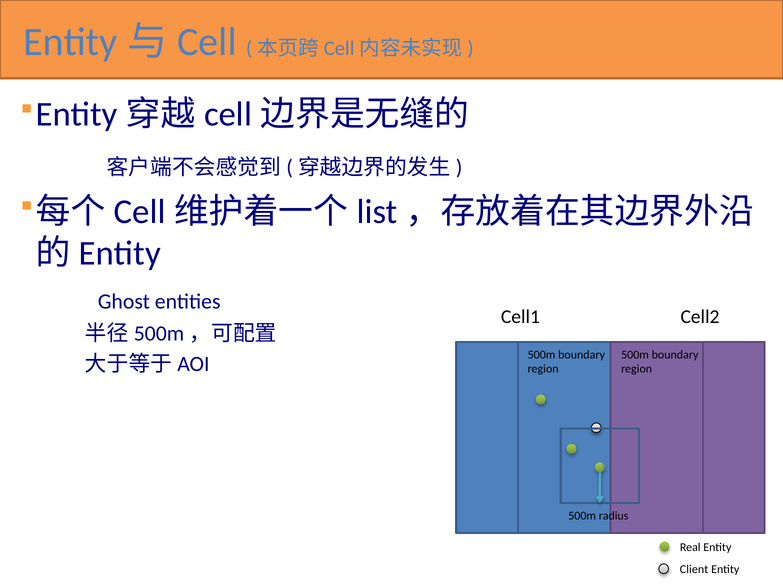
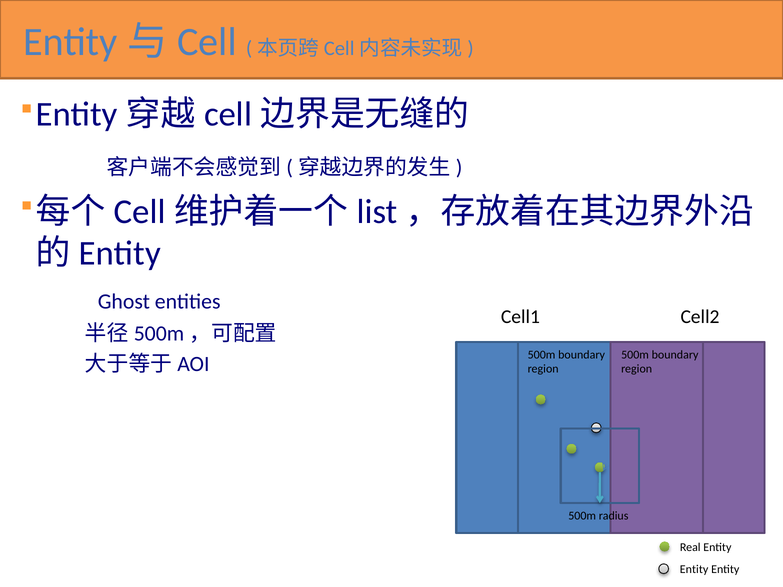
Client at (694, 570): Client -> Entity
